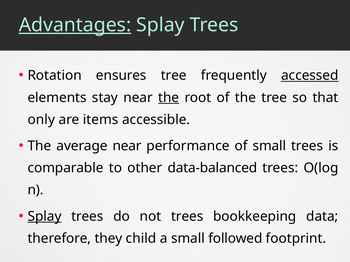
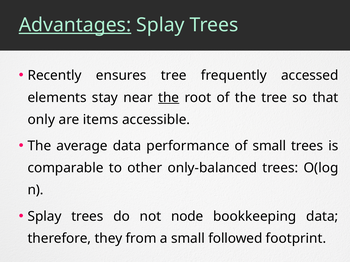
Rotation: Rotation -> Recently
accessed underline: present -> none
average near: near -> data
data-balanced: data-balanced -> only-balanced
Splay at (45, 217) underline: present -> none
not trees: trees -> node
child: child -> from
